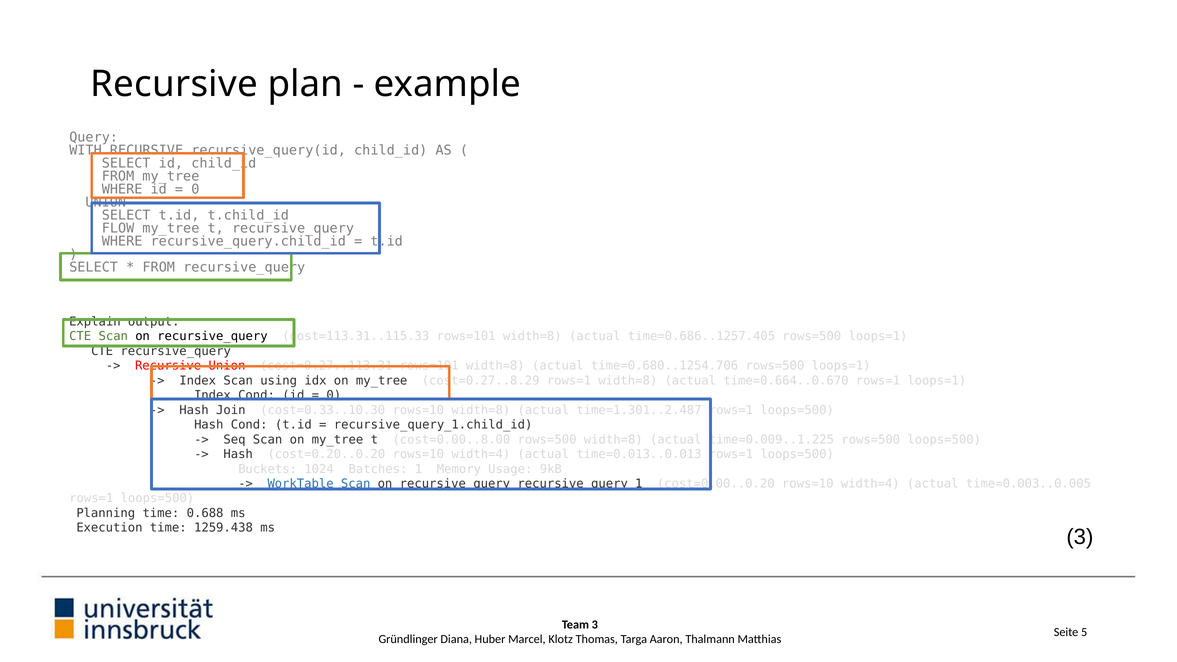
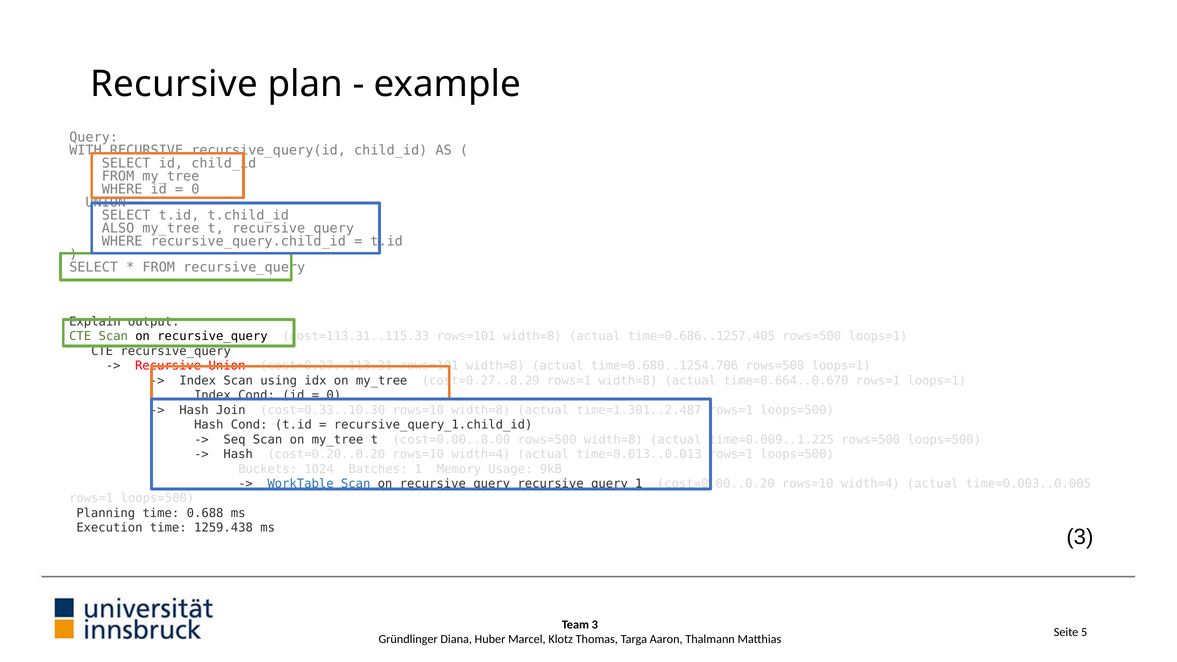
FLOW: FLOW -> ALSO
